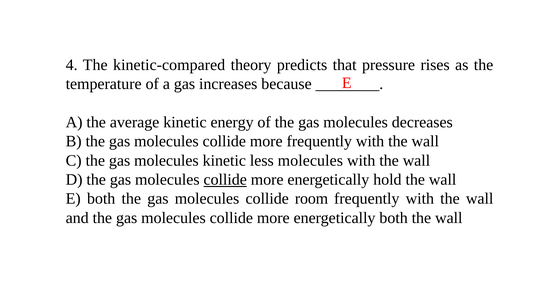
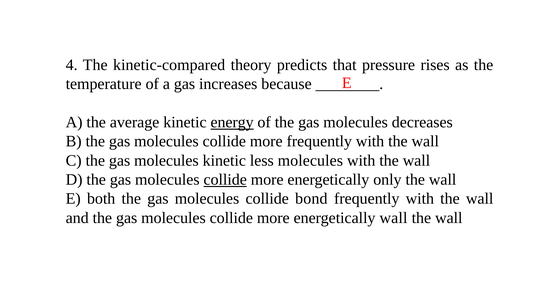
energy underline: none -> present
hold: hold -> only
room: room -> bond
energetically both: both -> wall
